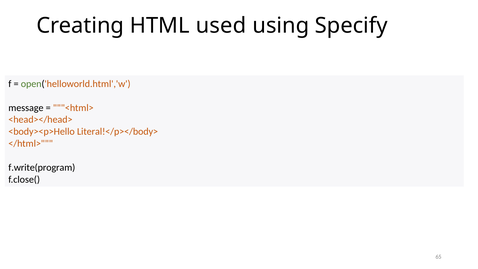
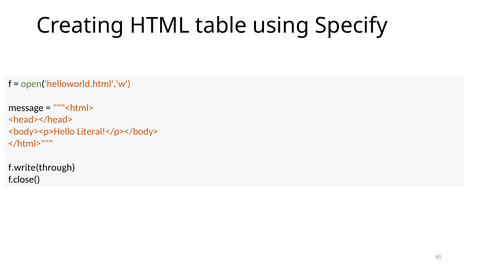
used: used -> table
f.write(program: f.write(program -> f.write(through
